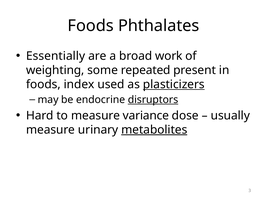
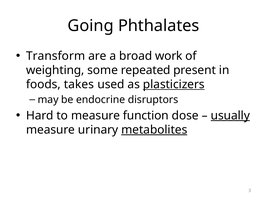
Foods at (91, 26): Foods -> Going
Essentially: Essentially -> Transform
index: index -> takes
disruptors underline: present -> none
variance: variance -> function
usually underline: none -> present
